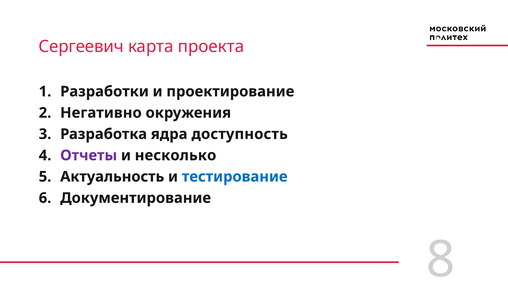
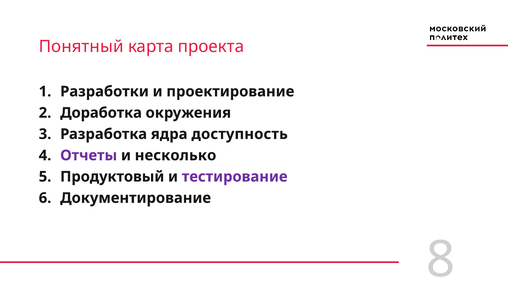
Сергеевич: Сергеевич -> Понятный
Негативно: Негативно -> Доработка
Актуальность: Актуальность -> Продуктовый
тестирование colour: blue -> purple
